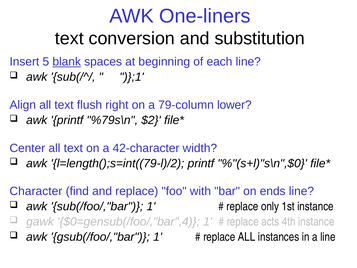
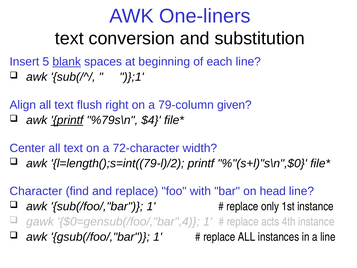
lower: lower -> given
printf at (67, 120) underline: none -> present
$2: $2 -> $4
42-character: 42-character -> 72-character
ends: ends -> head
